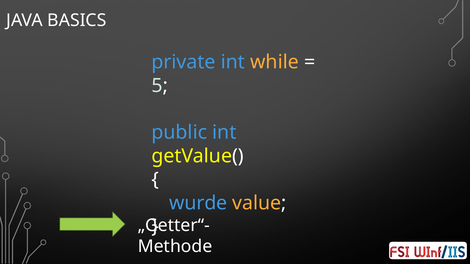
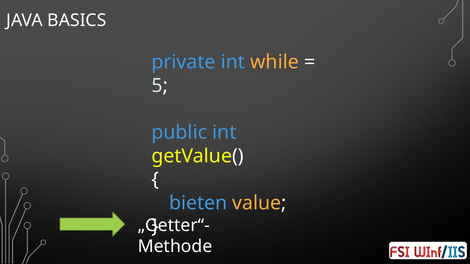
wurde: wurde -> bieten
